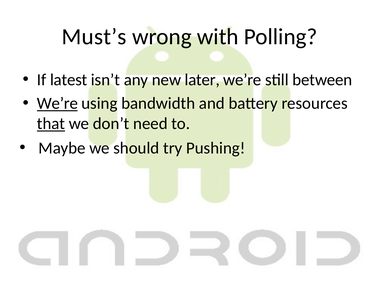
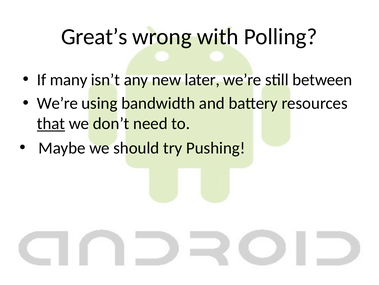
Must’s: Must’s -> Great’s
latest: latest -> many
We’re at (57, 103) underline: present -> none
